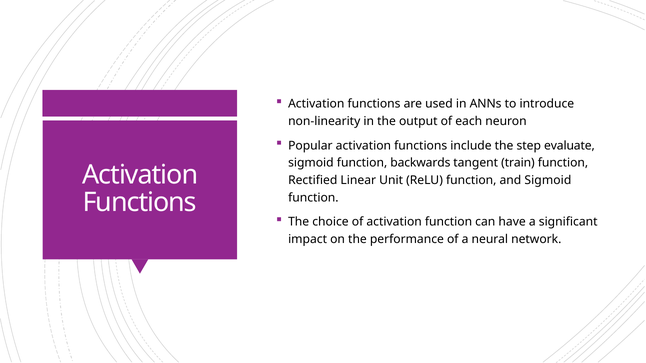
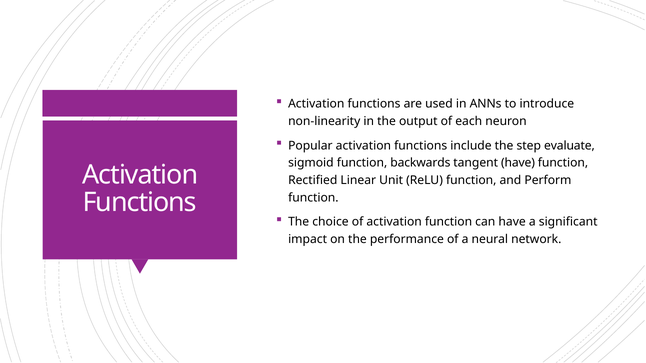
tangent train: train -> have
and Sigmoid: Sigmoid -> Perform
